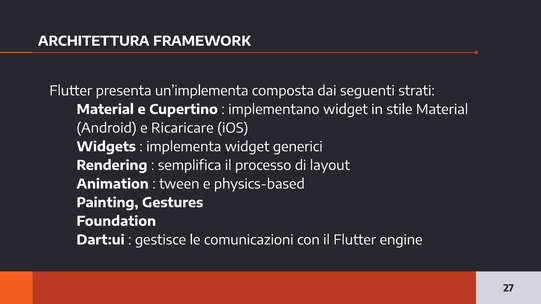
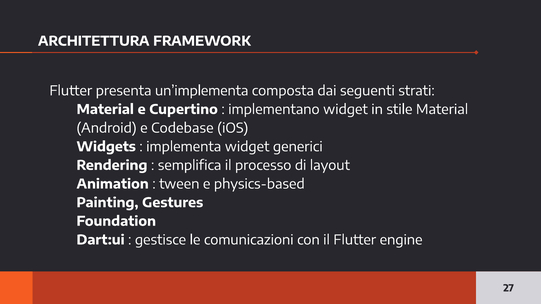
Ricaricare: Ricaricare -> Codebase
